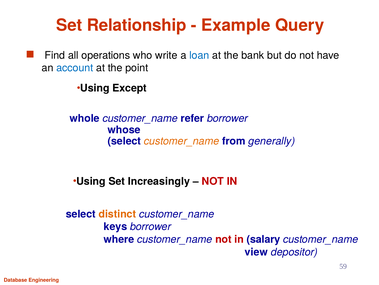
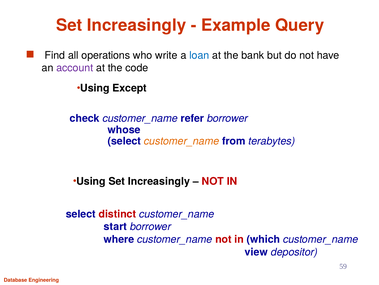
Relationship at (137, 25): Relationship -> Increasingly
account colour: blue -> purple
point: point -> code
whole: whole -> check
generally: generally -> terabytes
distinct colour: orange -> red
keys: keys -> start
salary: salary -> which
